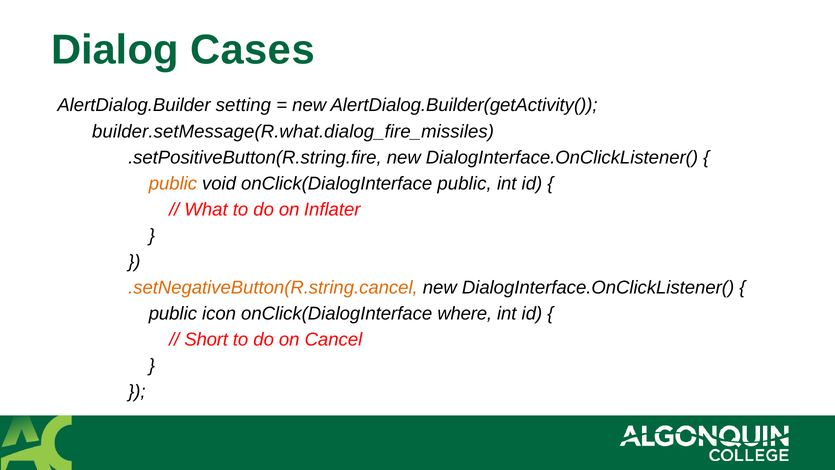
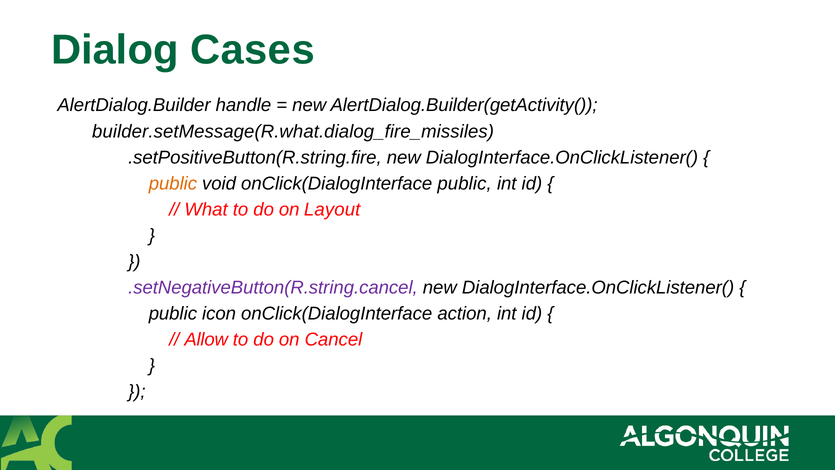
setting: setting -> handle
Inflater: Inflater -> Layout
.setNegativeButton(R.string.cancel colour: orange -> purple
where: where -> action
Short: Short -> Allow
